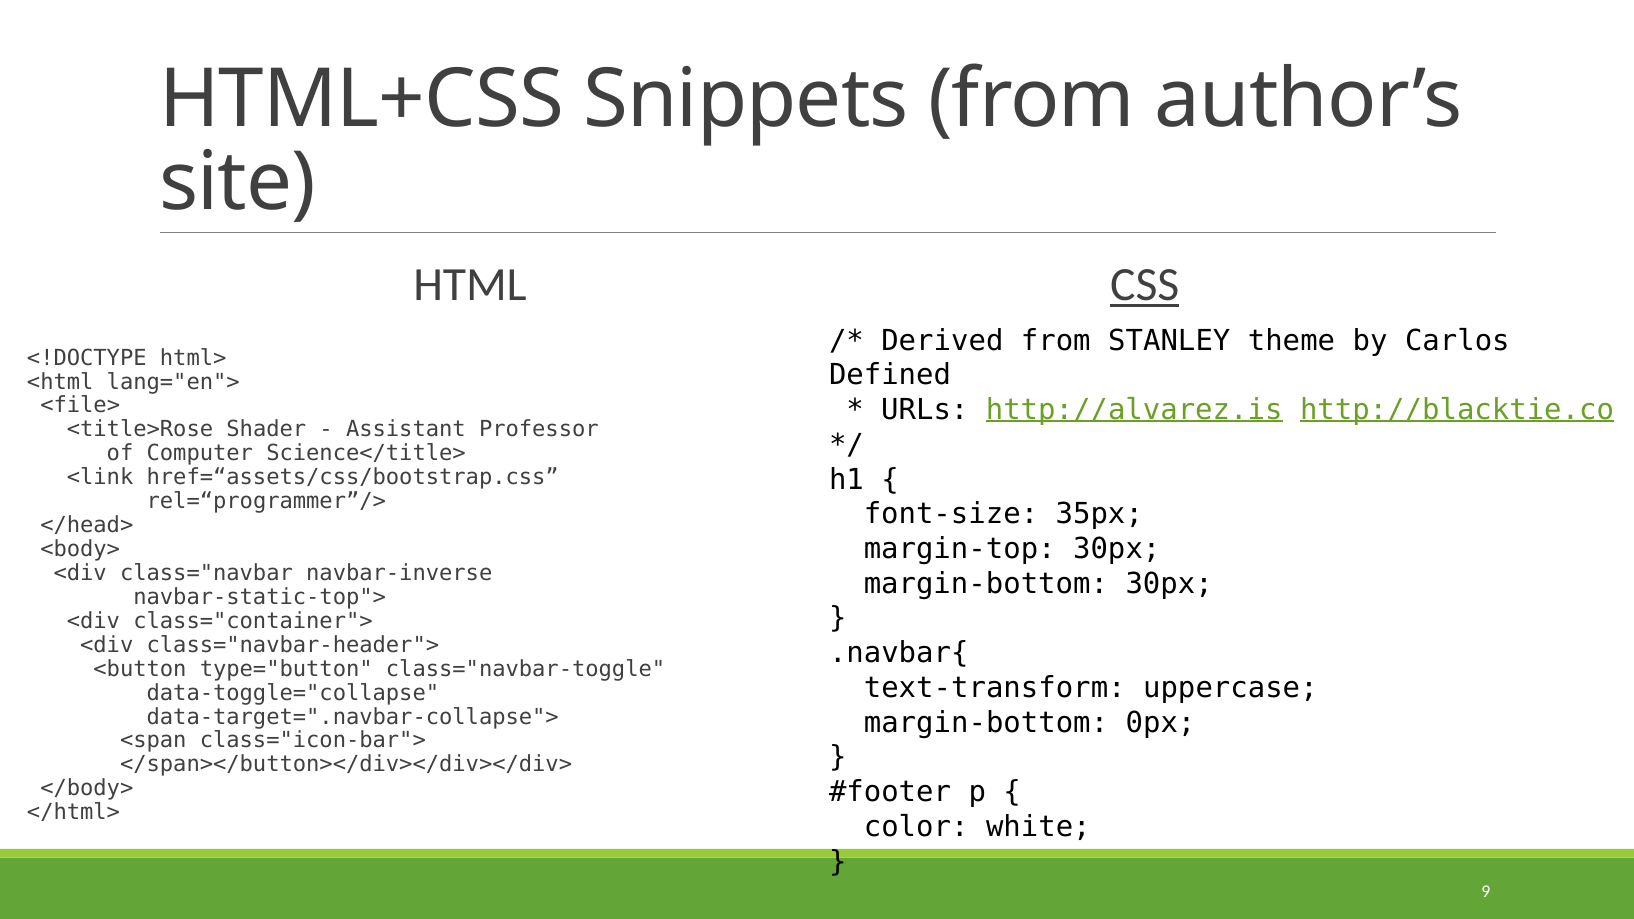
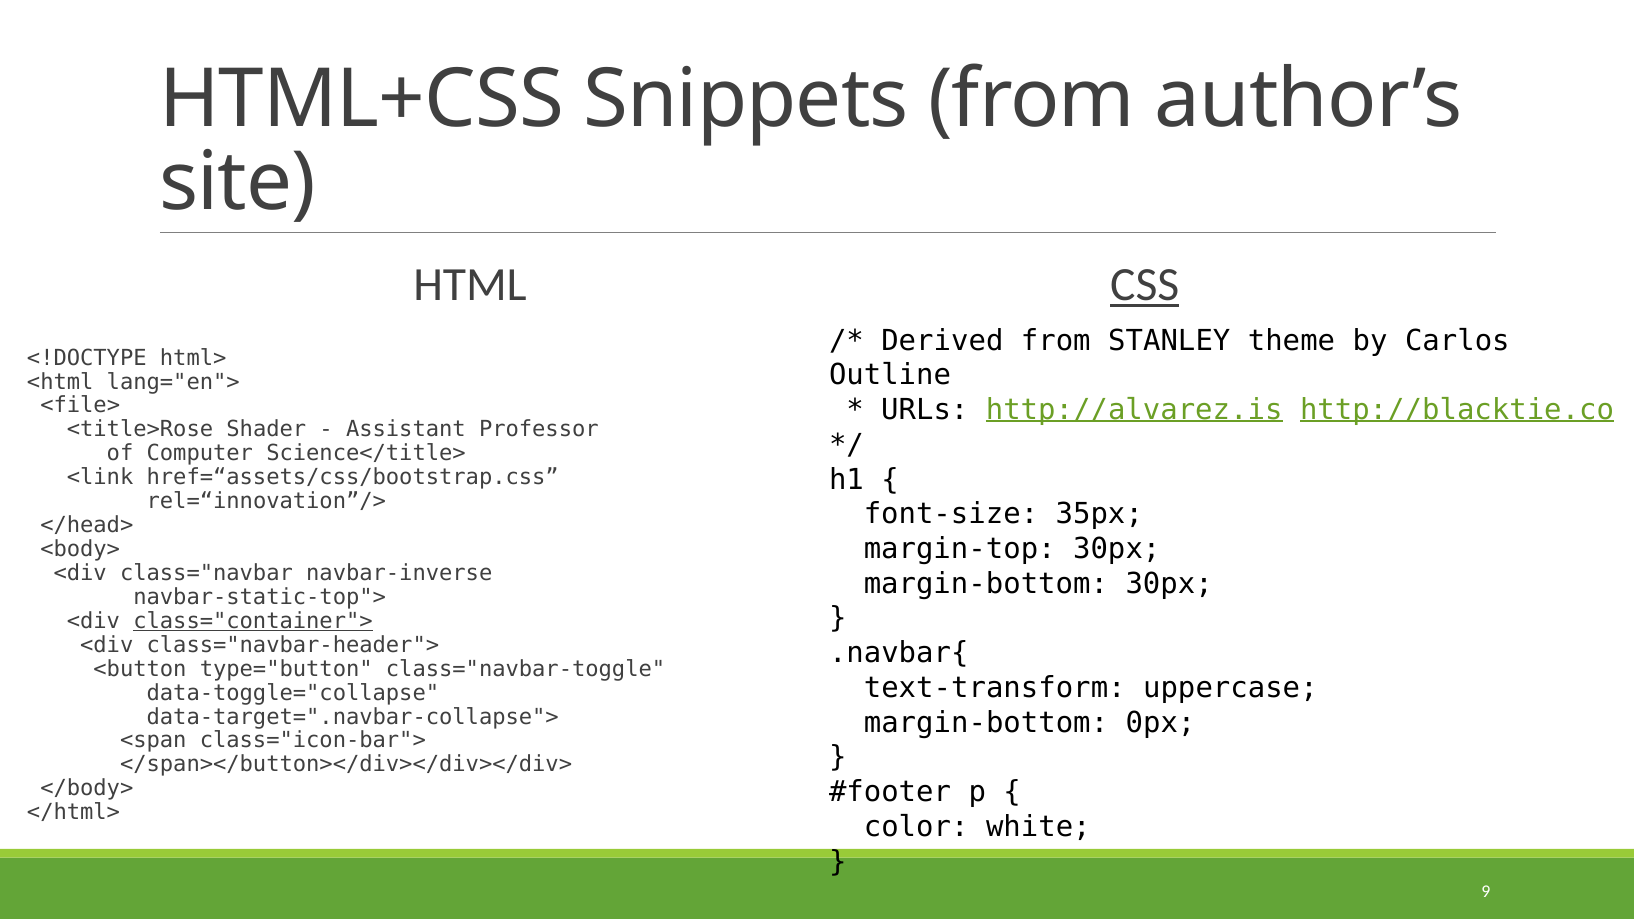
Defined: Defined -> Outline
rel=“programmer”/>: rel=“programmer”/> -> rel=“innovation”/>
class="container"> underline: none -> present
